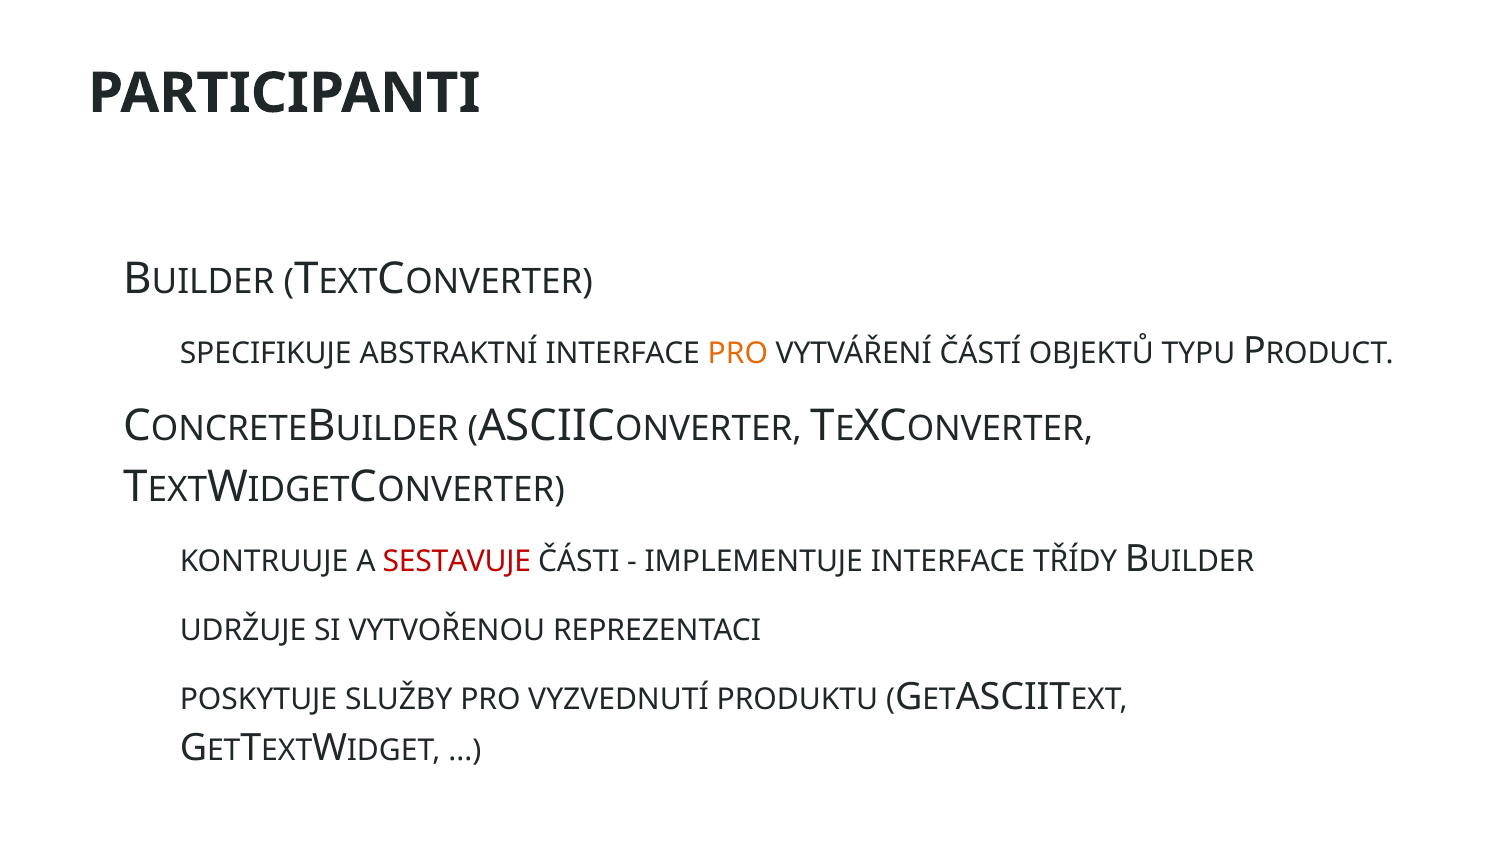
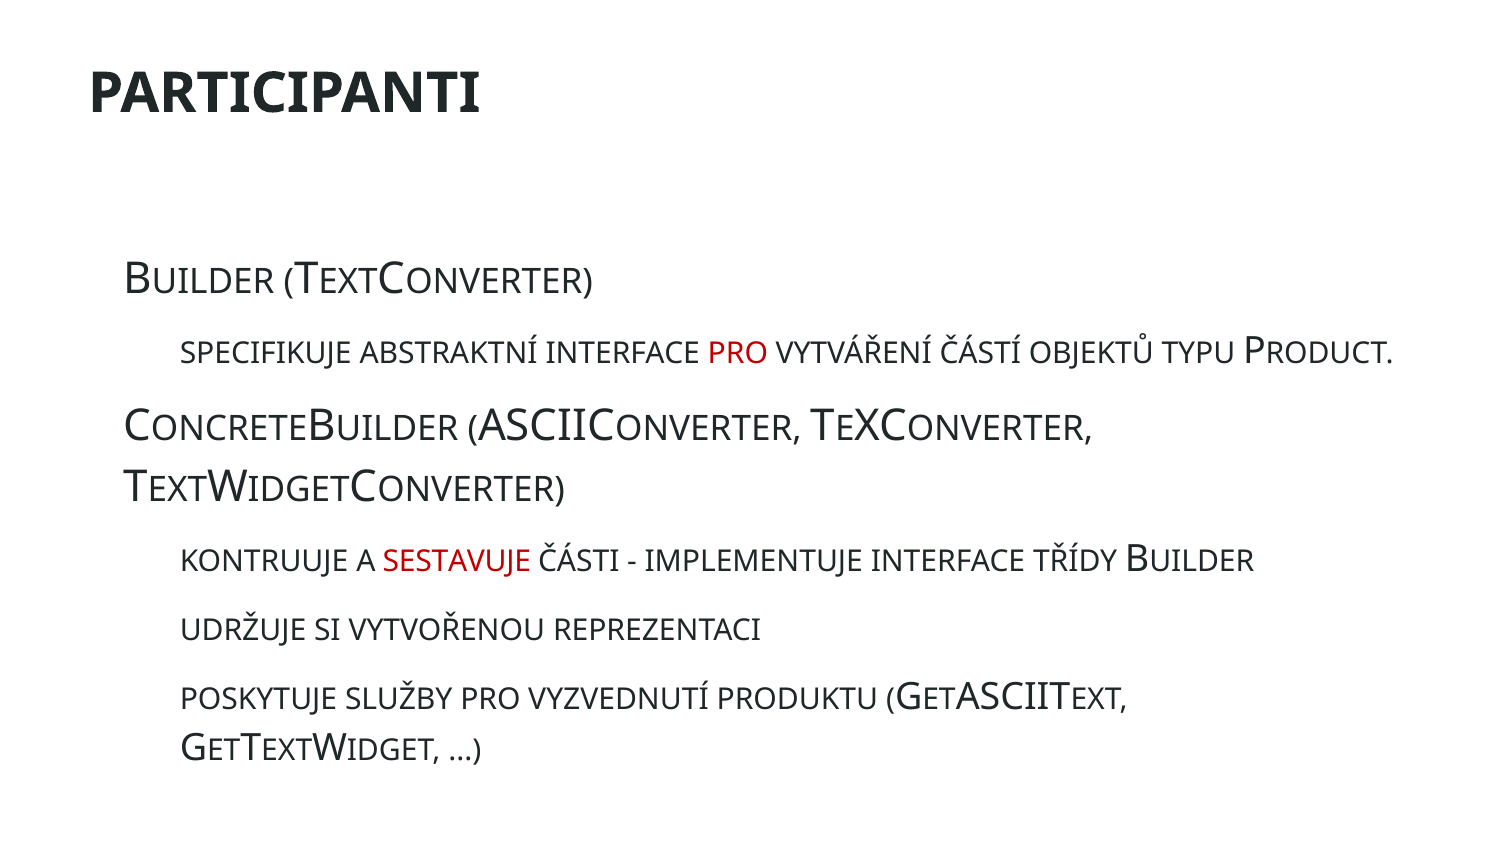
PRO at (738, 354) colour: orange -> red
